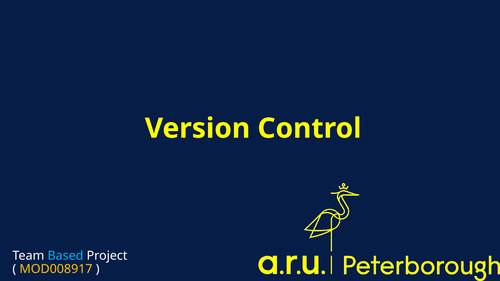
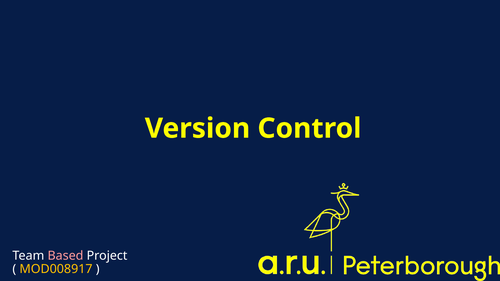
Based colour: light blue -> pink
